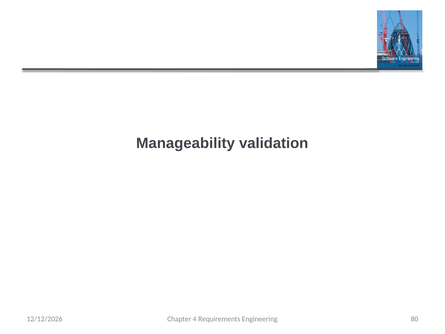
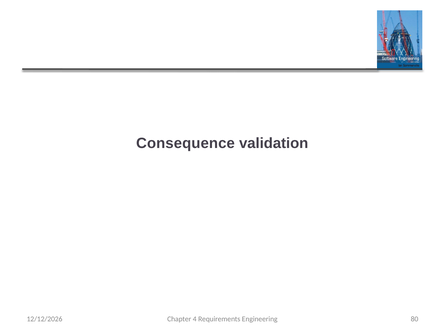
Manageability: Manageability -> Consequence
